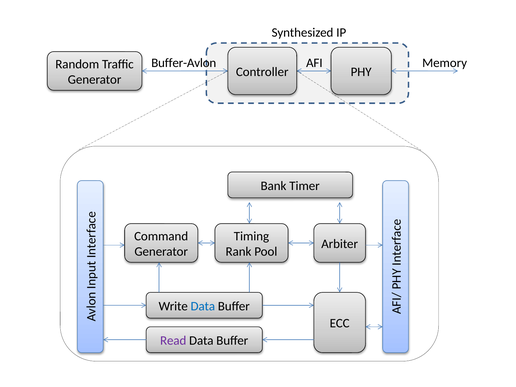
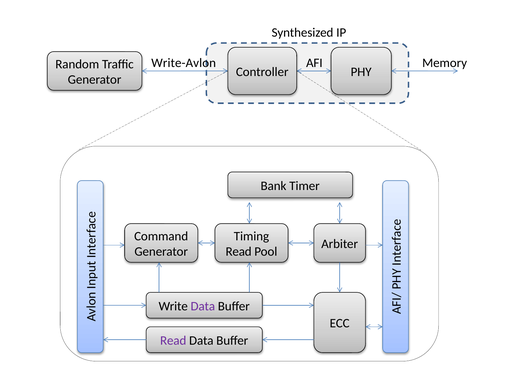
Buffer-Avlon: Buffer-Avlon -> Write-Avlon
Rank at (239, 252): Rank -> Read
Data at (203, 306) colour: blue -> purple
